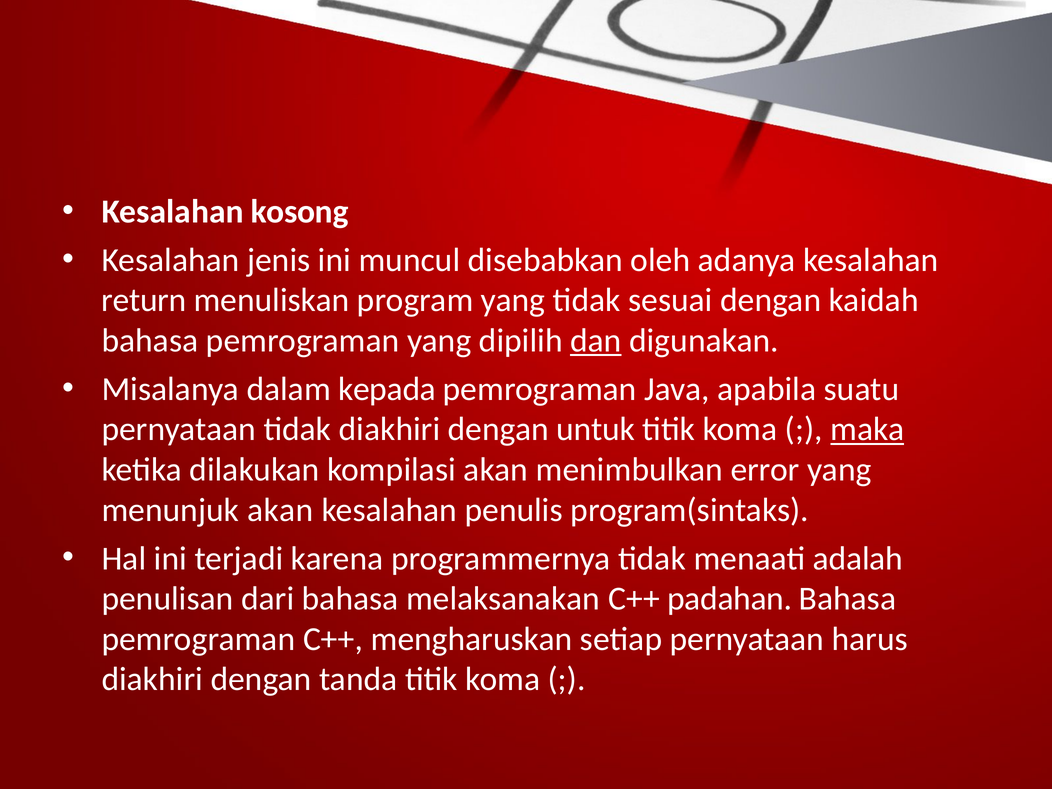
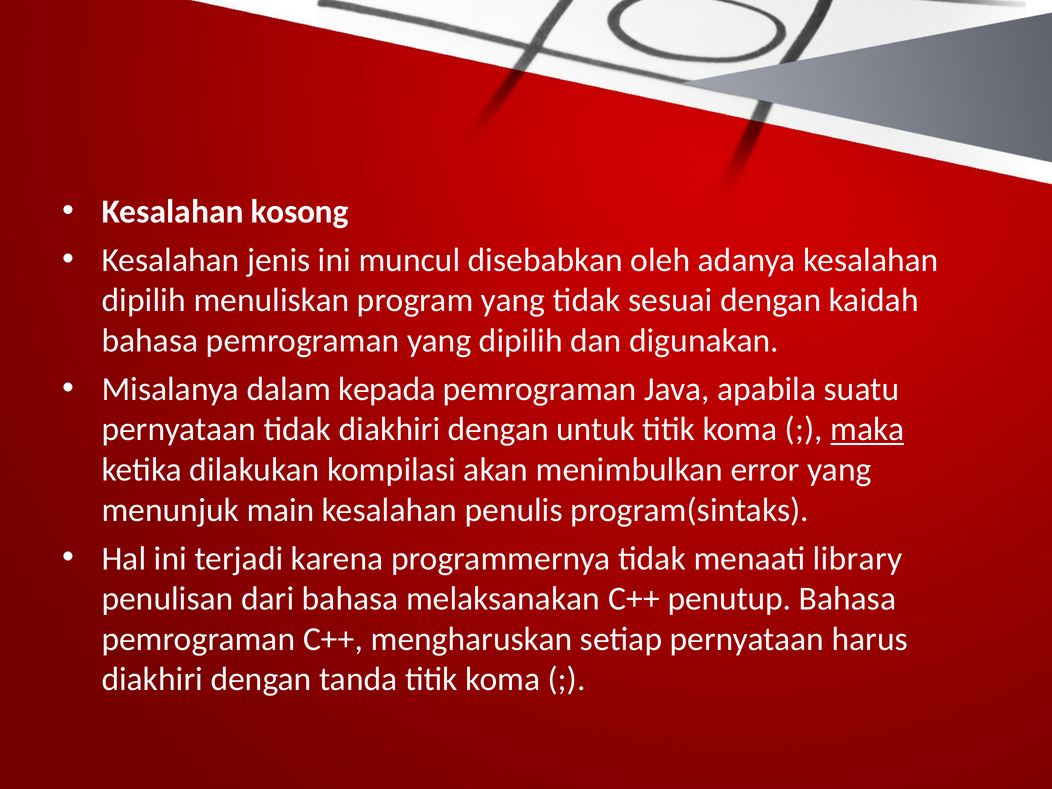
return at (144, 300): return -> dipilih
dan underline: present -> none
menunjuk akan: akan -> main
adalah: adalah -> library
padahan: padahan -> penutup
